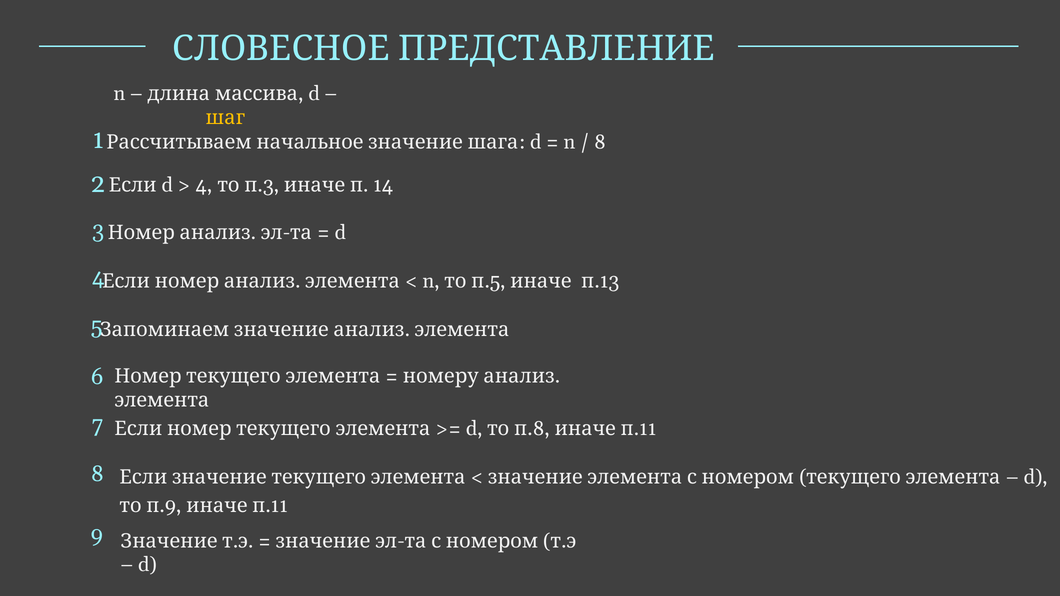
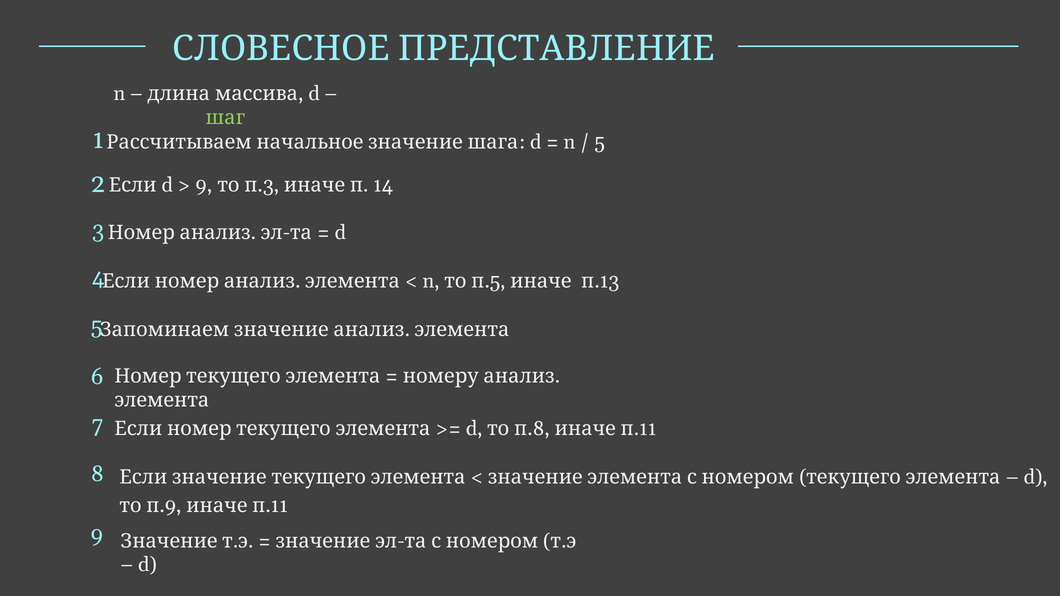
шаг colour: yellow -> light green
8 at (600, 142): 8 -> 5
4 at (204, 185): 4 -> 9
